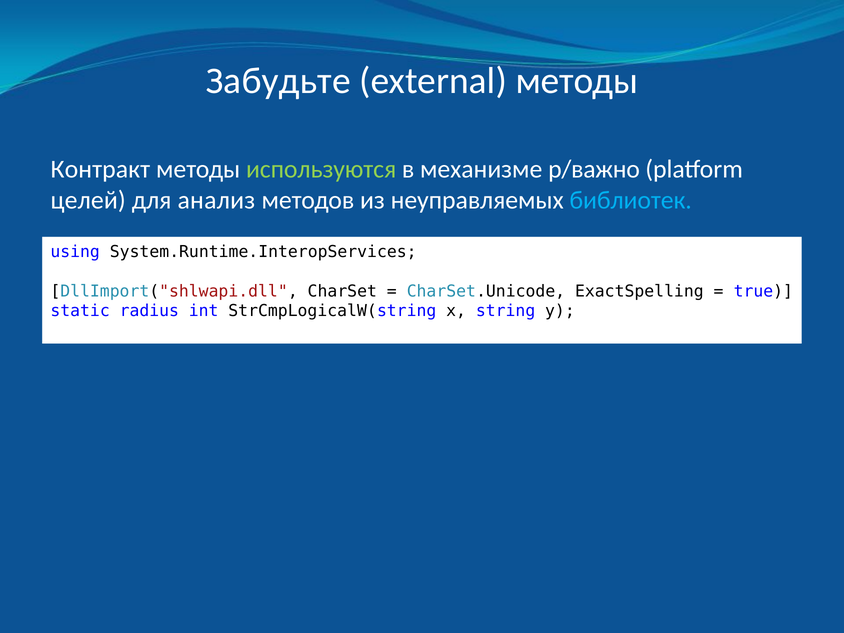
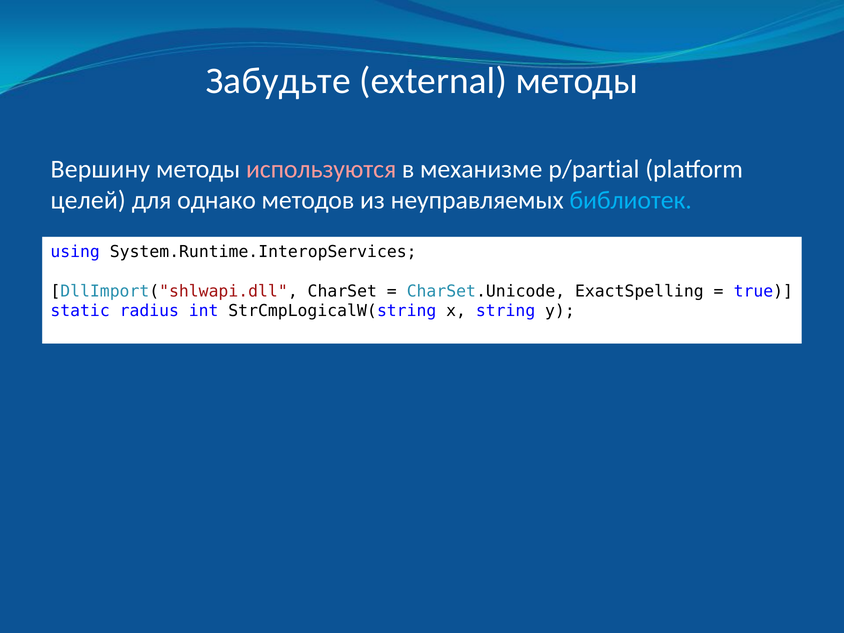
Контракт: Контракт -> Вершину
используются colour: light green -> pink
p/важно: p/важно -> p/partial
анализ: анализ -> однако
